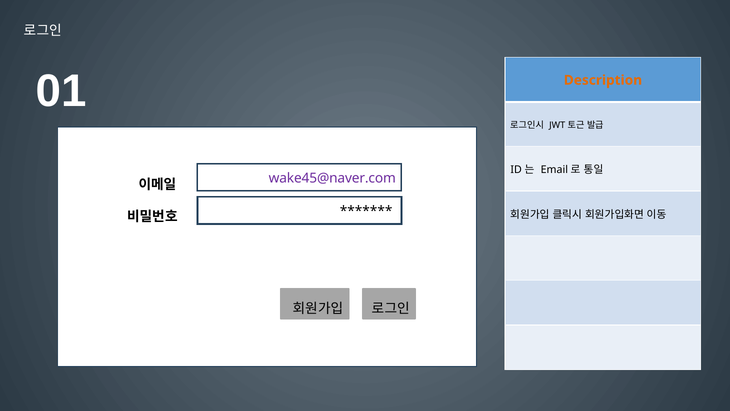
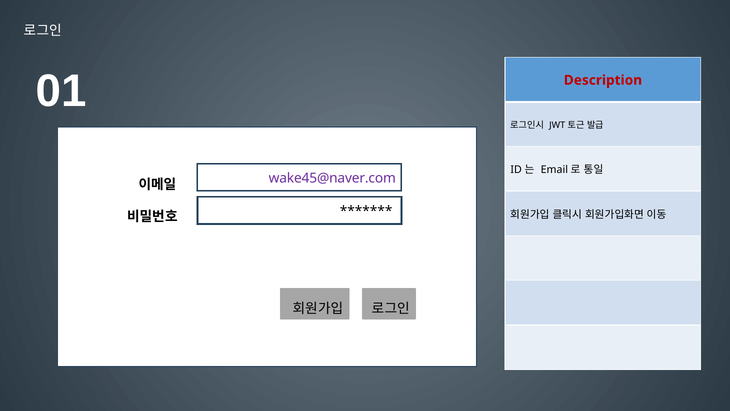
Description colour: orange -> red
